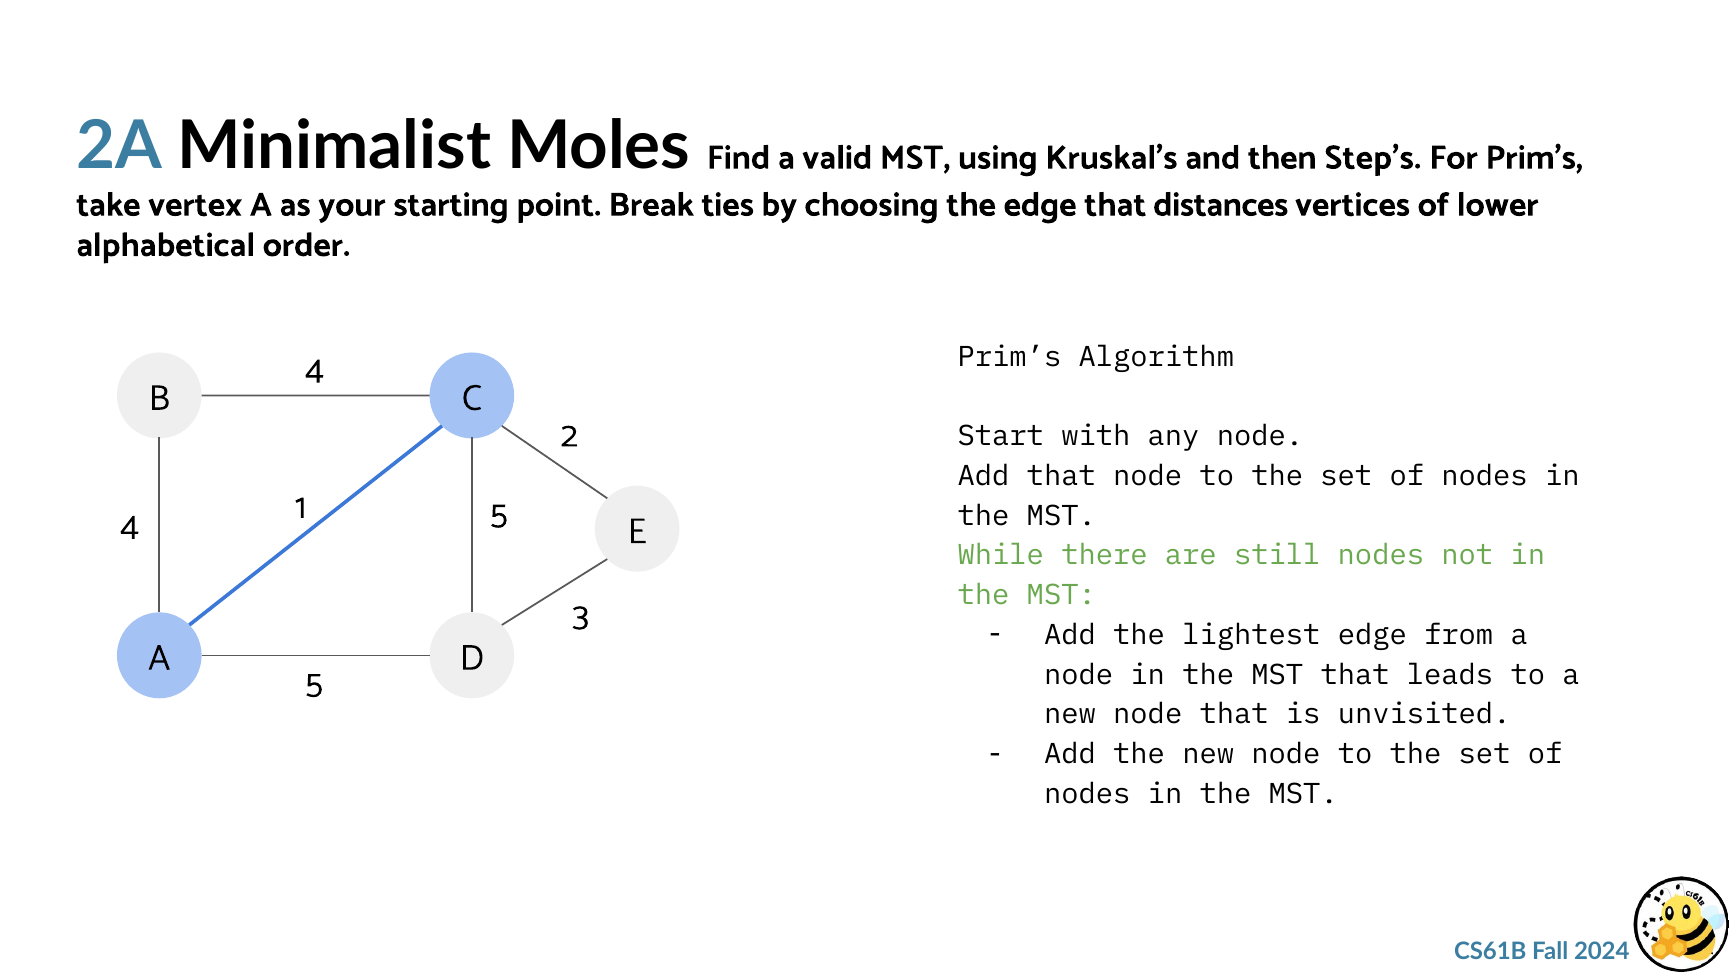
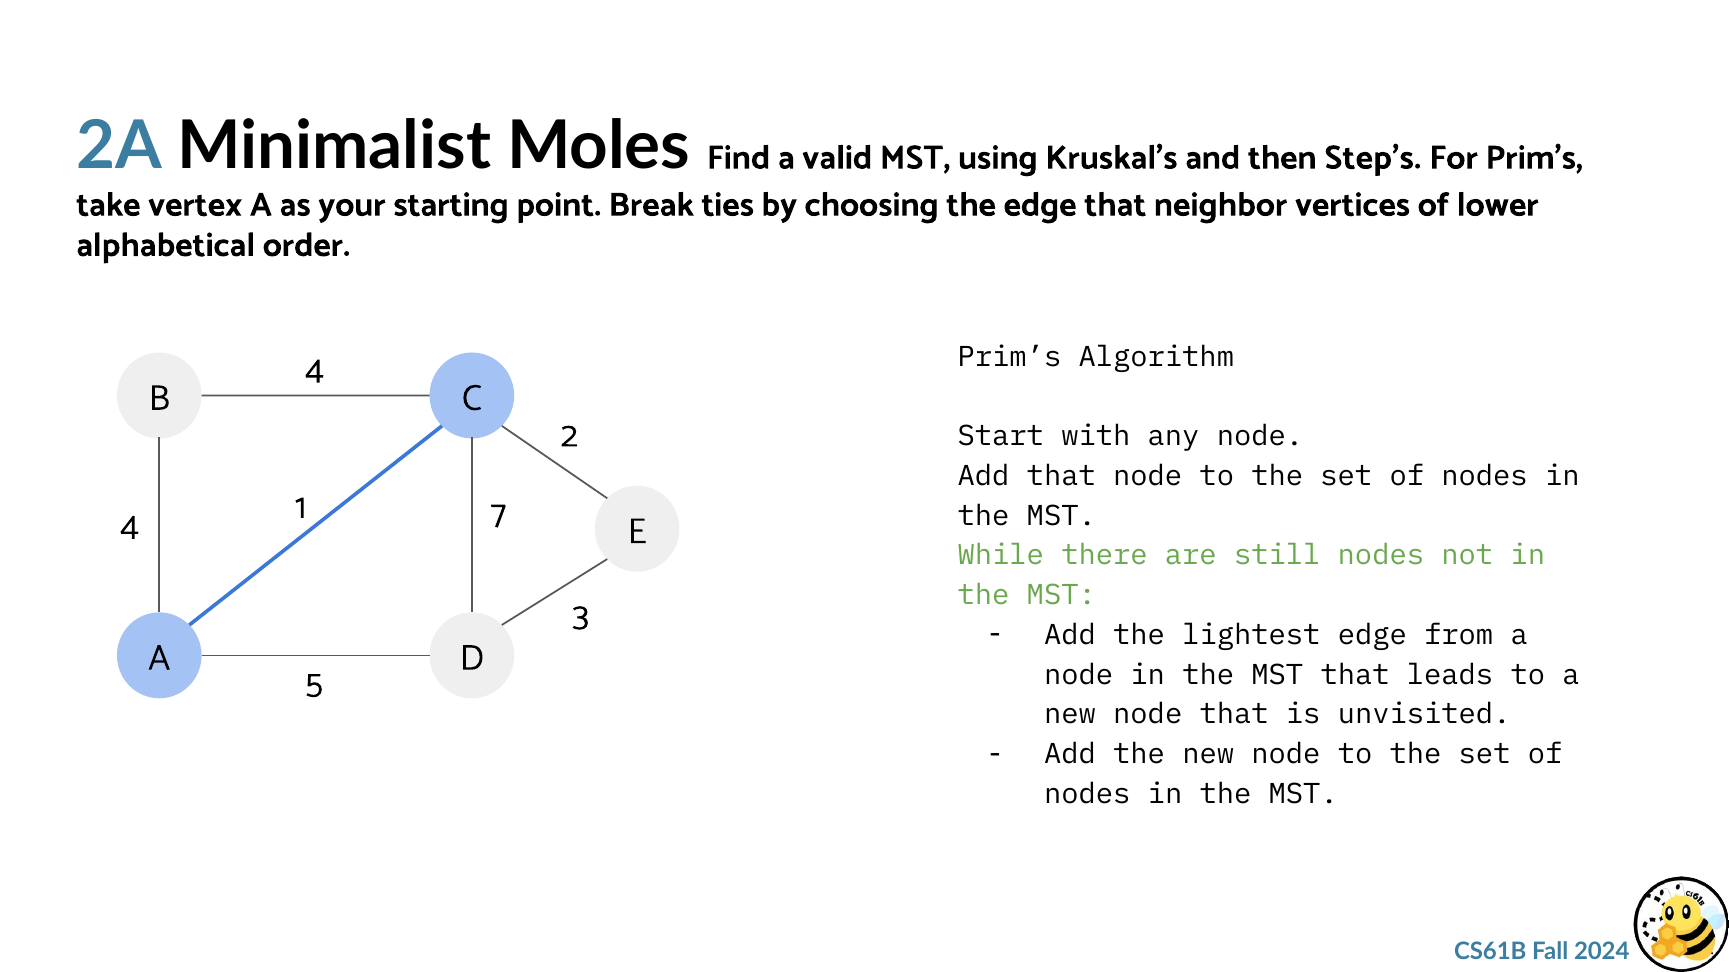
distances: distances -> neighbor
1 5: 5 -> 7
